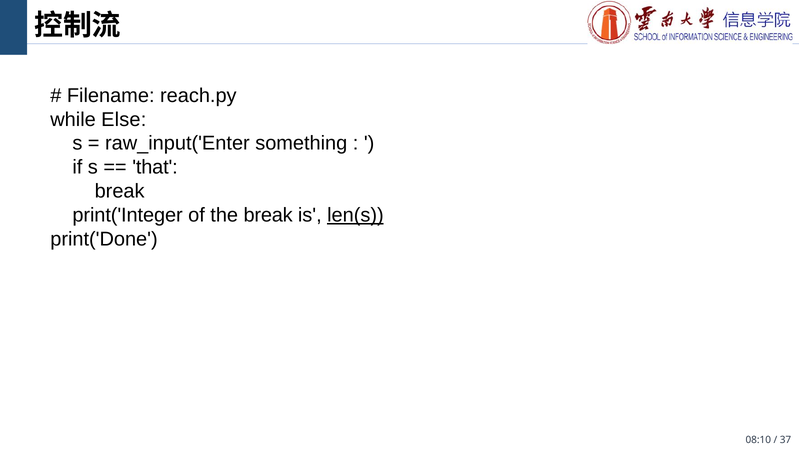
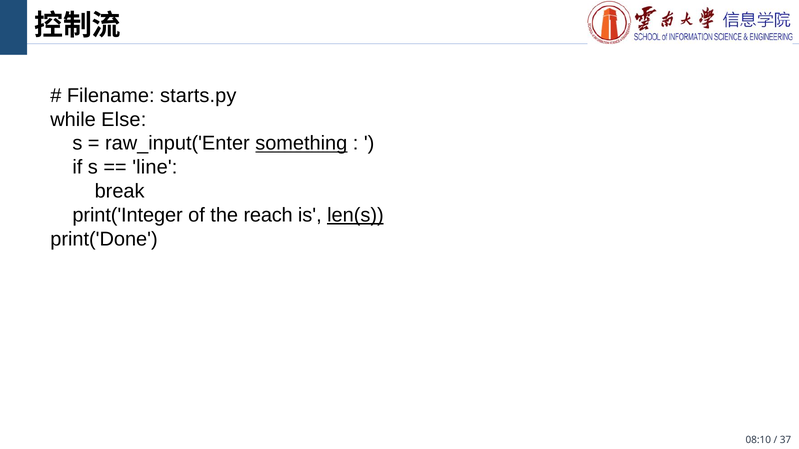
reach.py: reach.py -> starts.py
something underline: none -> present
that: that -> line
the break: break -> reach
